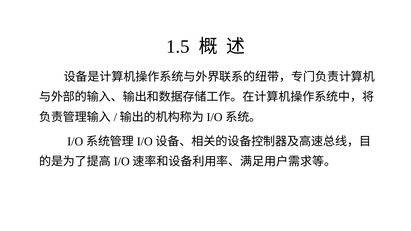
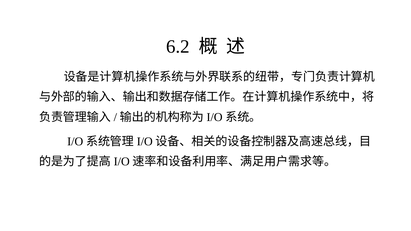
1.5: 1.5 -> 6.2
